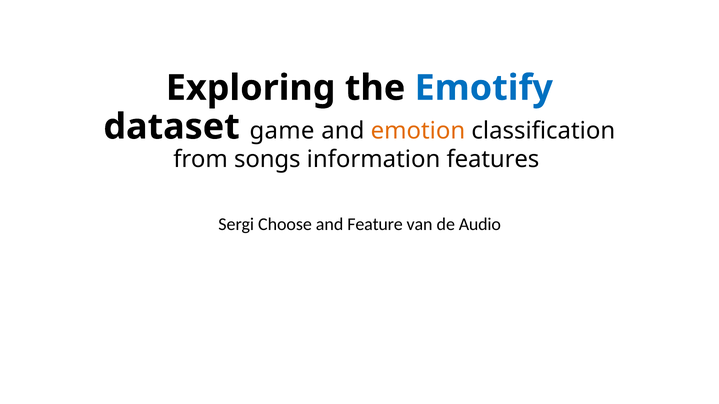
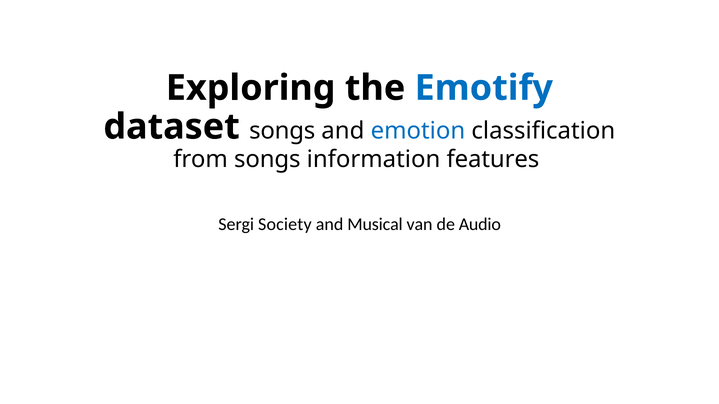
dataset game: game -> songs
emotion colour: orange -> blue
Choose: Choose -> Society
Feature: Feature -> Musical
